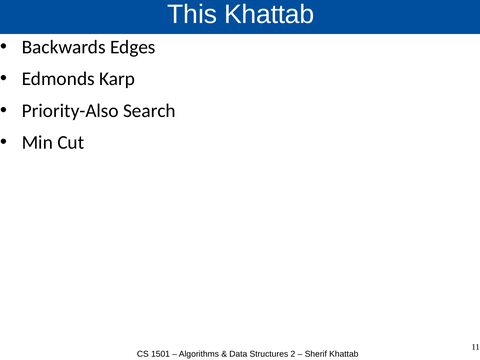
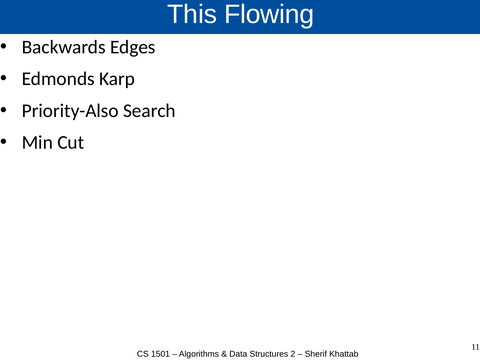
This Khattab: Khattab -> Flowing
